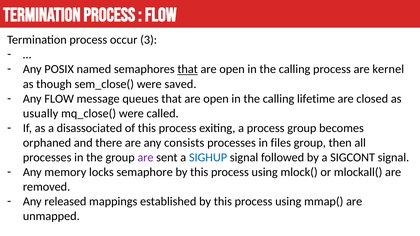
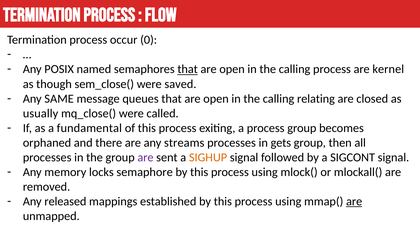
3: 3 -> 0
Any FLOW: FLOW -> SAME
lifetime: lifetime -> relating
disassociated: disassociated -> fundamental
consists: consists -> streams
files: files -> gets
SIGHUP colour: blue -> orange
are at (354, 202) underline: none -> present
